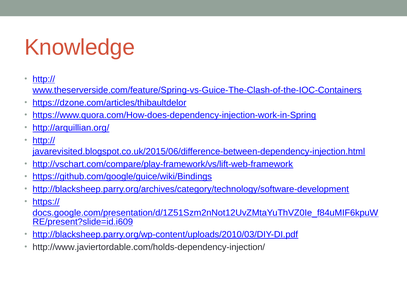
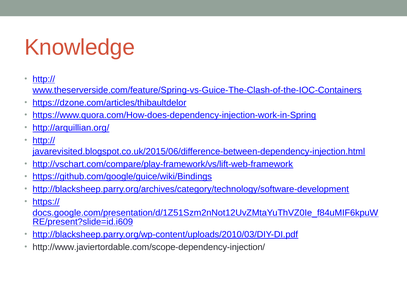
http://www.javiertordable.com/holds-dependency-injection/: http://www.javiertordable.com/holds-dependency-injection/ -> http://www.javiertordable.com/scope-dependency-injection/
